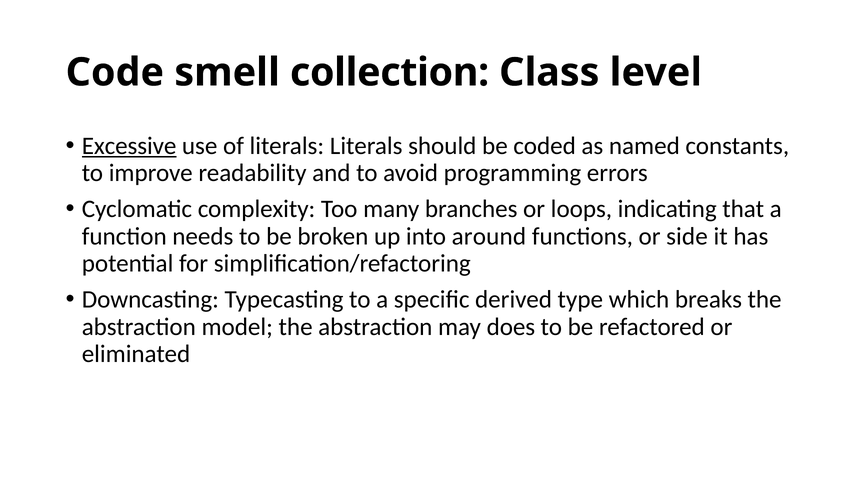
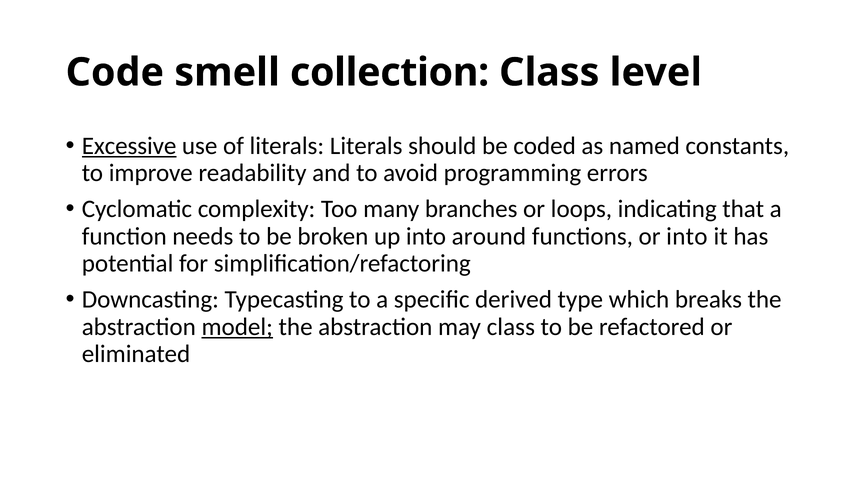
or side: side -> into
model underline: none -> present
may does: does -> class
